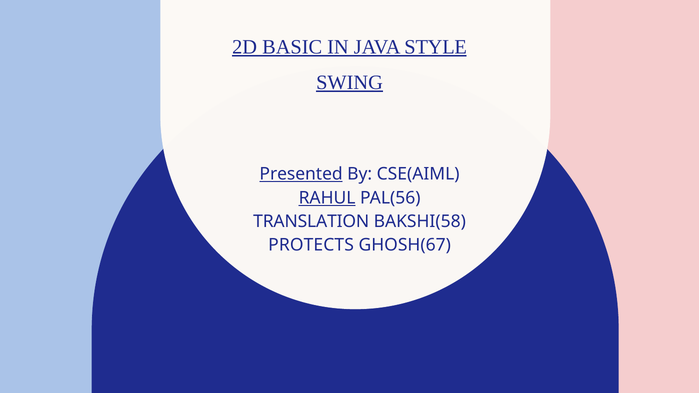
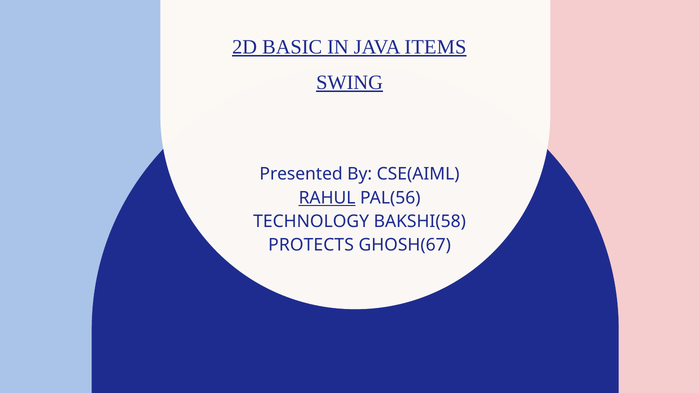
STYLE: STYLE -> ITEMS
Presented underline: present -> none
TRANSLATION: TRANSLATION -> TECHNOLOGY
